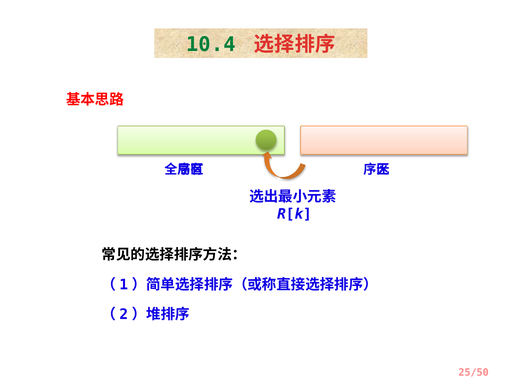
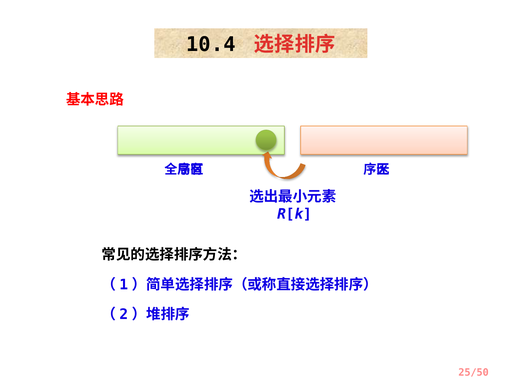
10.4 colour: green -> black
